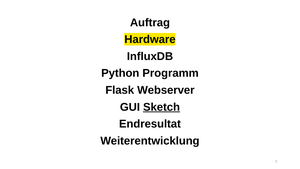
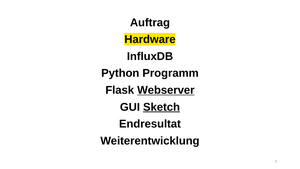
Webserver underline: none -> present
